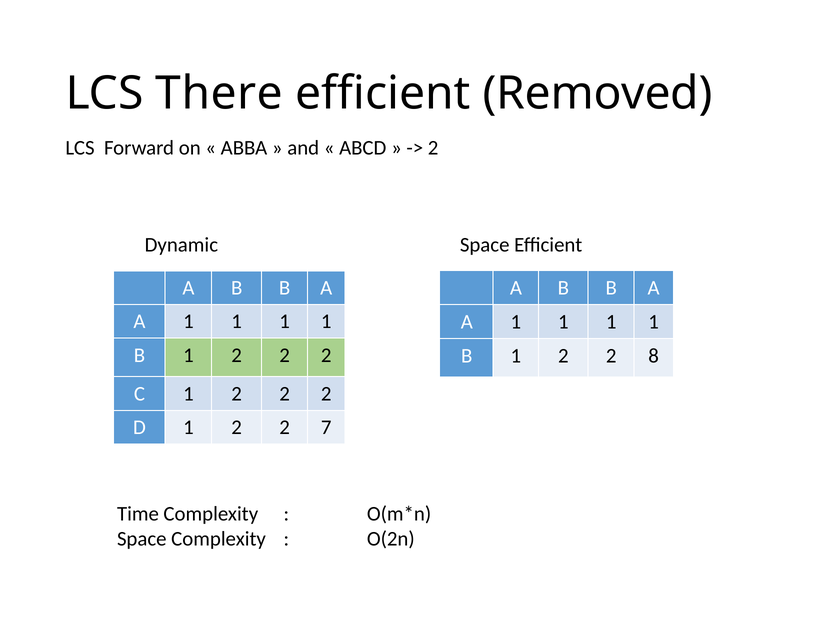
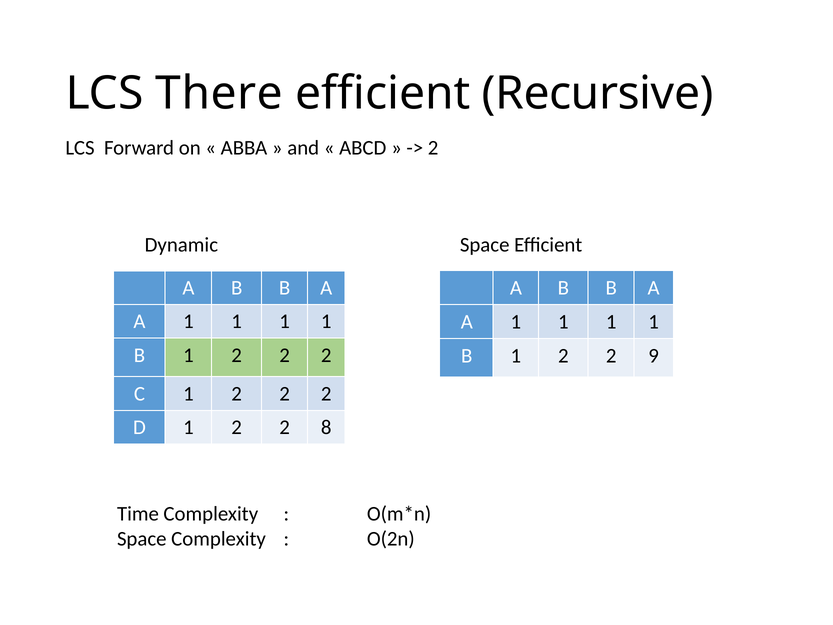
Removed: Removed -> Recursive
8: 8 -> 9
7: 7 -> 8
